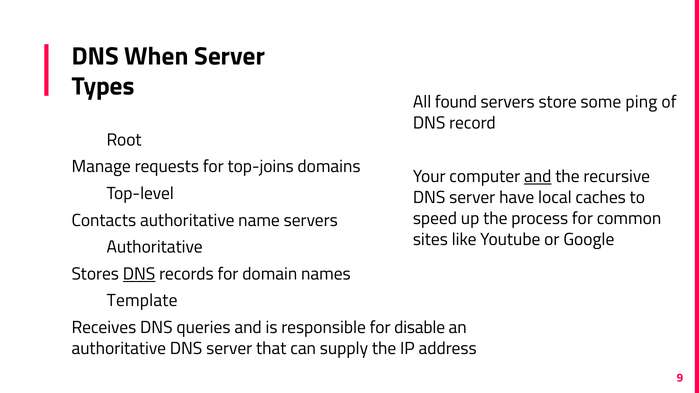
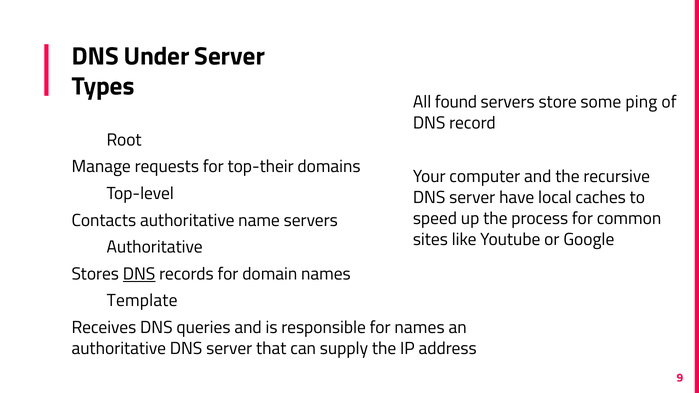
When: When -> Under
top-joins: top-joins -> top-their
and at (538, 177) underline: present -> none
for disable: disable -> names
